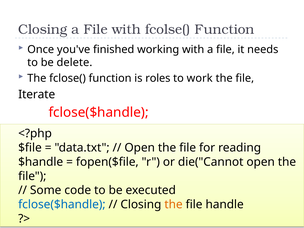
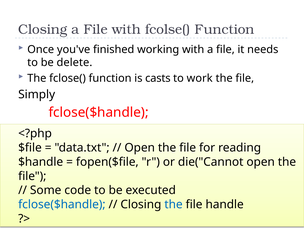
roles: roles -> casts
Iterate: Iterate -> Simply
the at (174, 205) colour: orange -> blue
